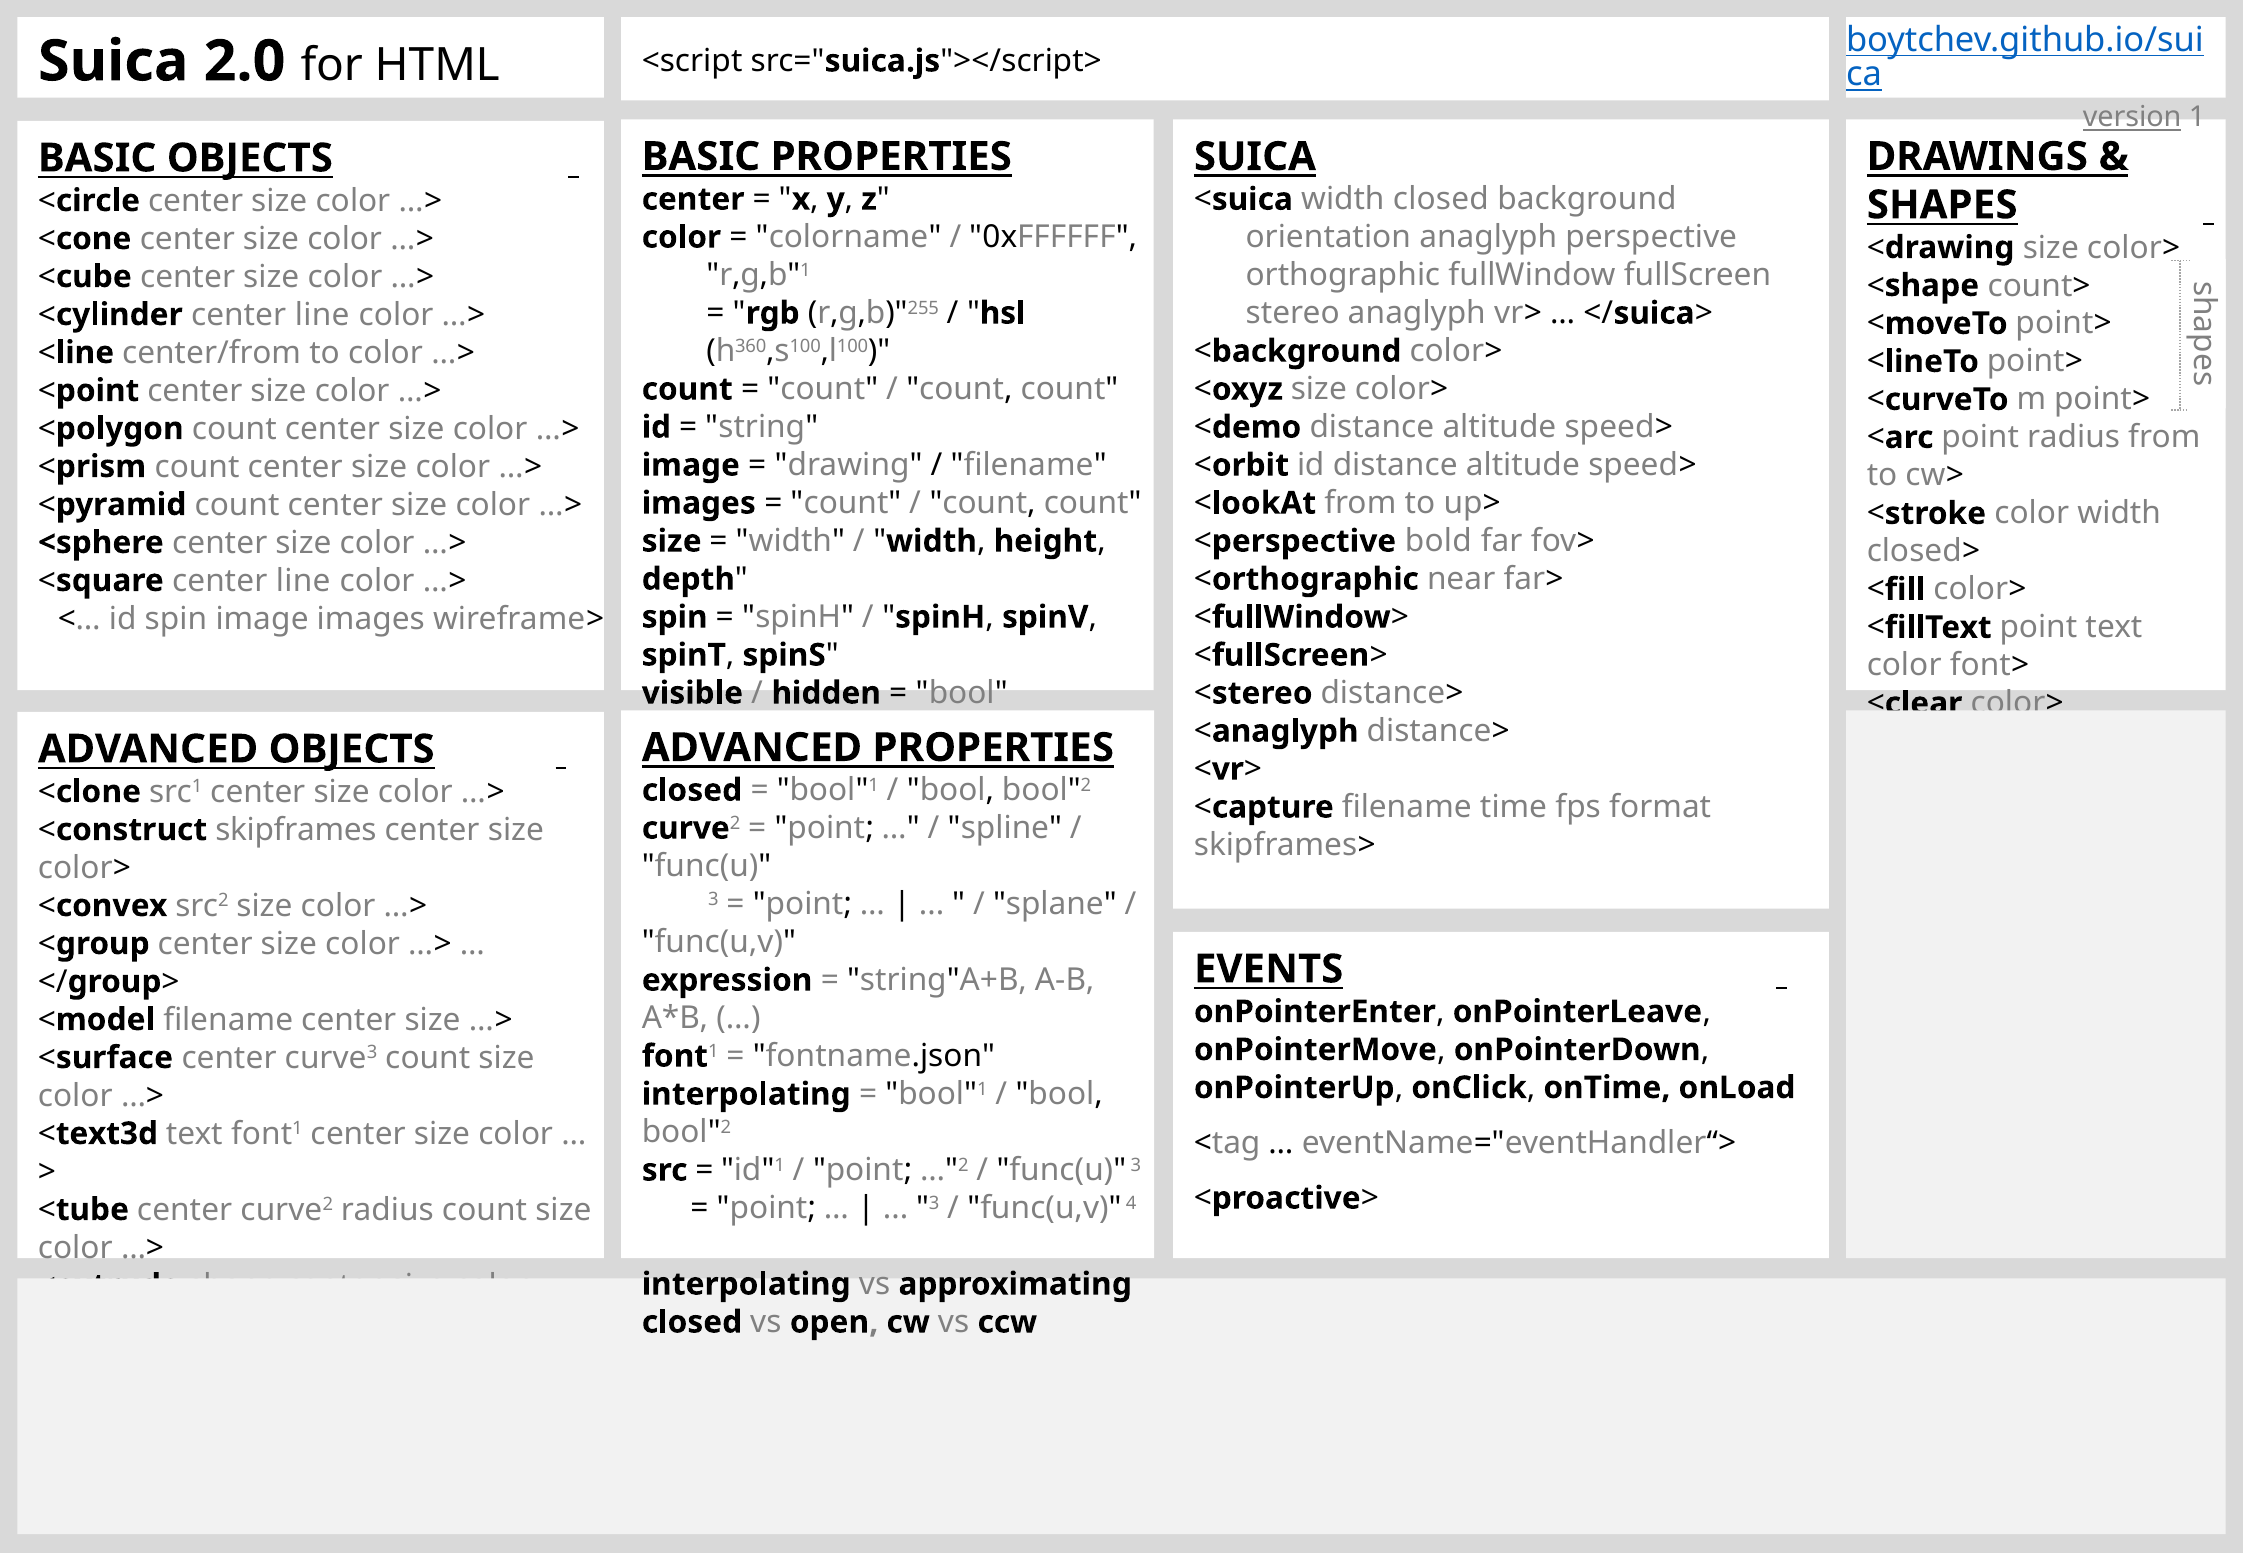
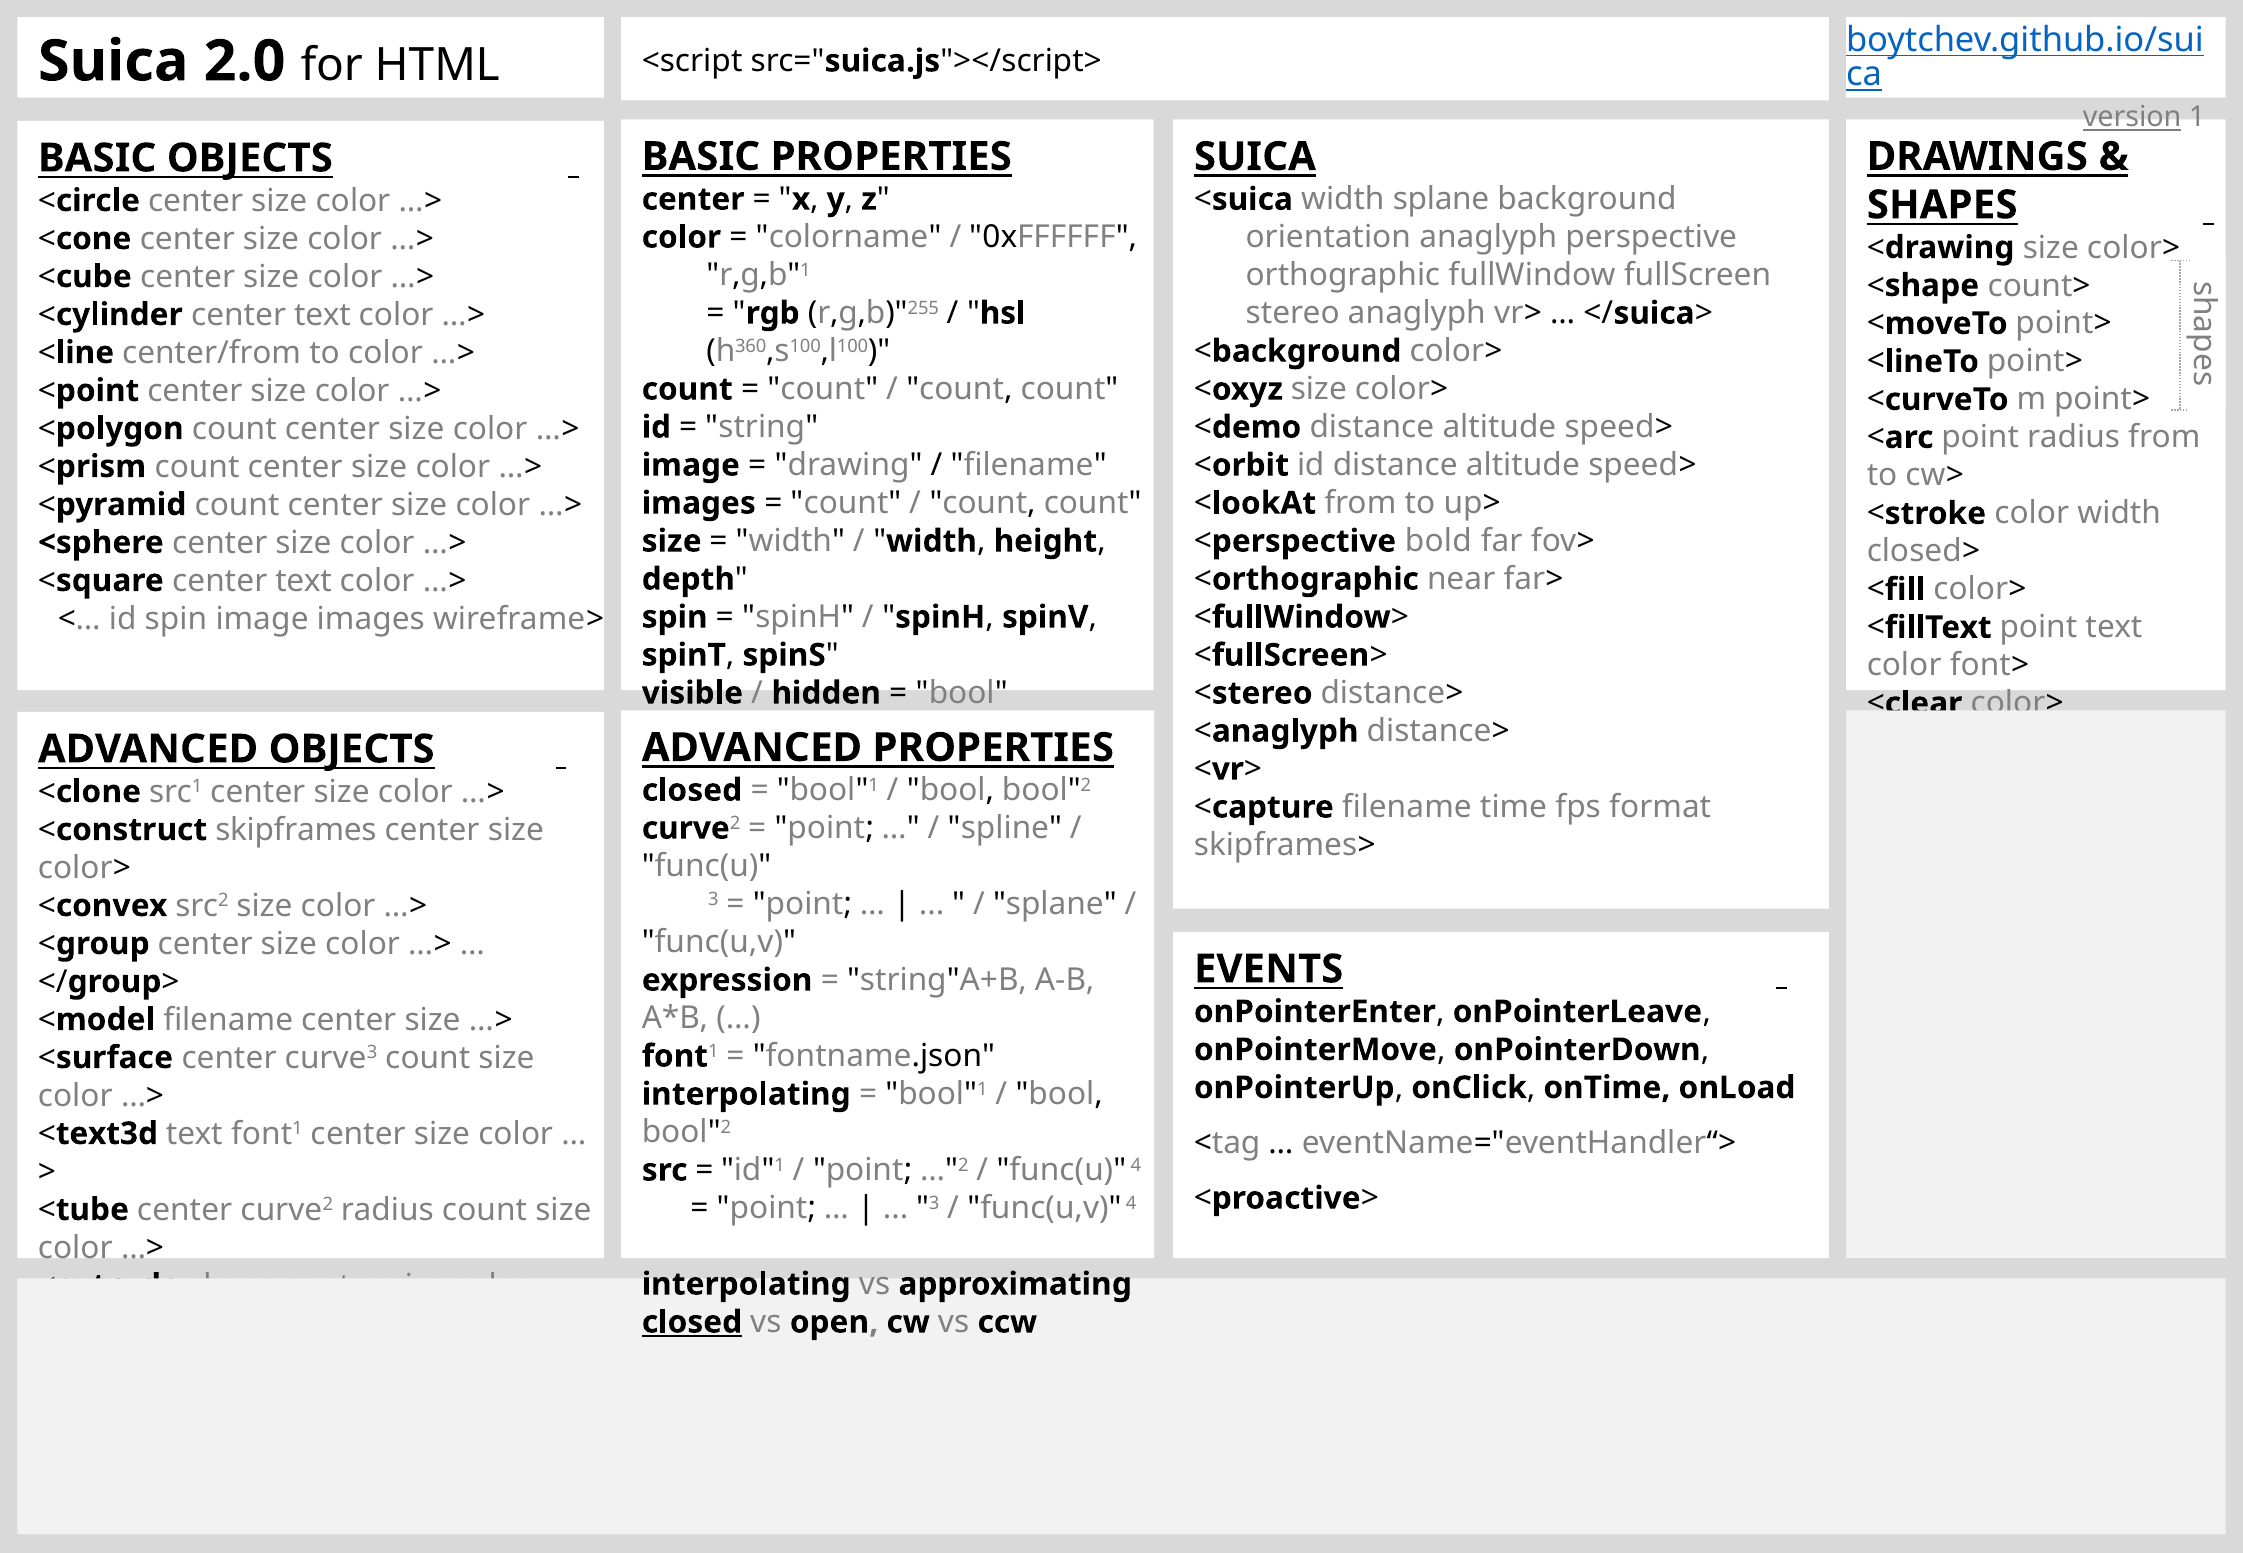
width closed: closed -> splane
<cylinder center line: line -> text
<square center line: line -> text
3 at (1136, 1165): 3 -> 4
closed at (692, 1322) underline: none -> present
